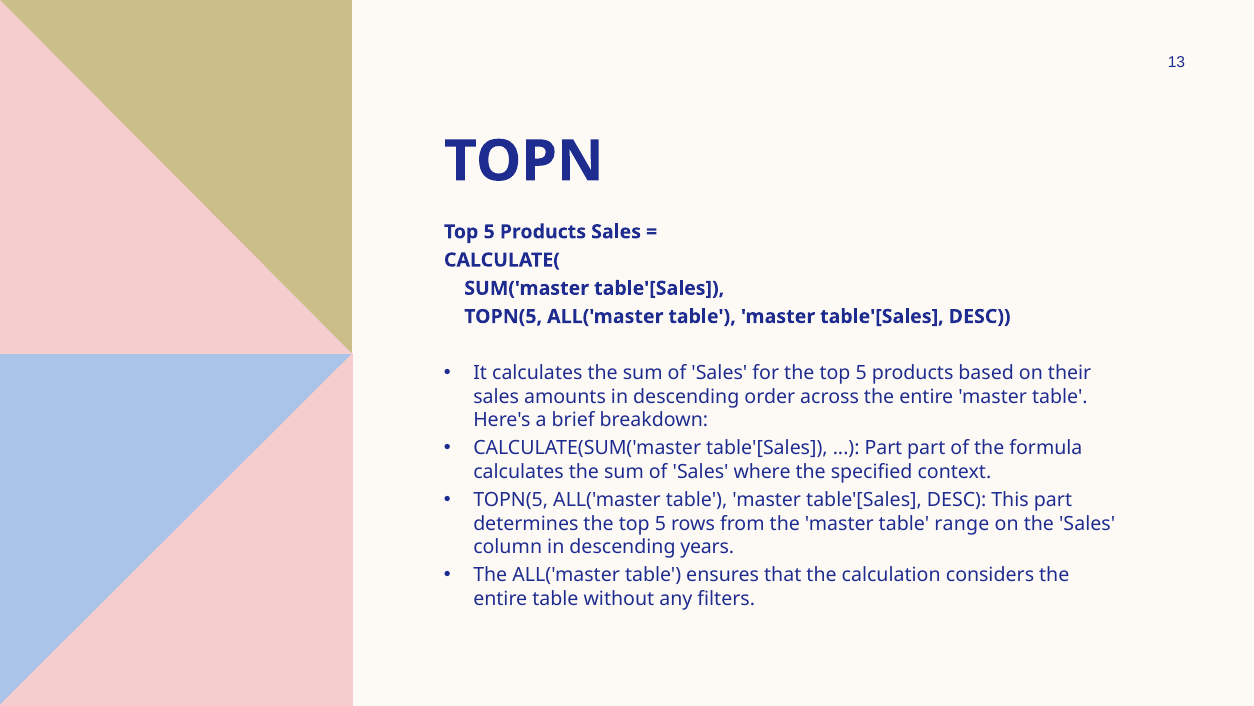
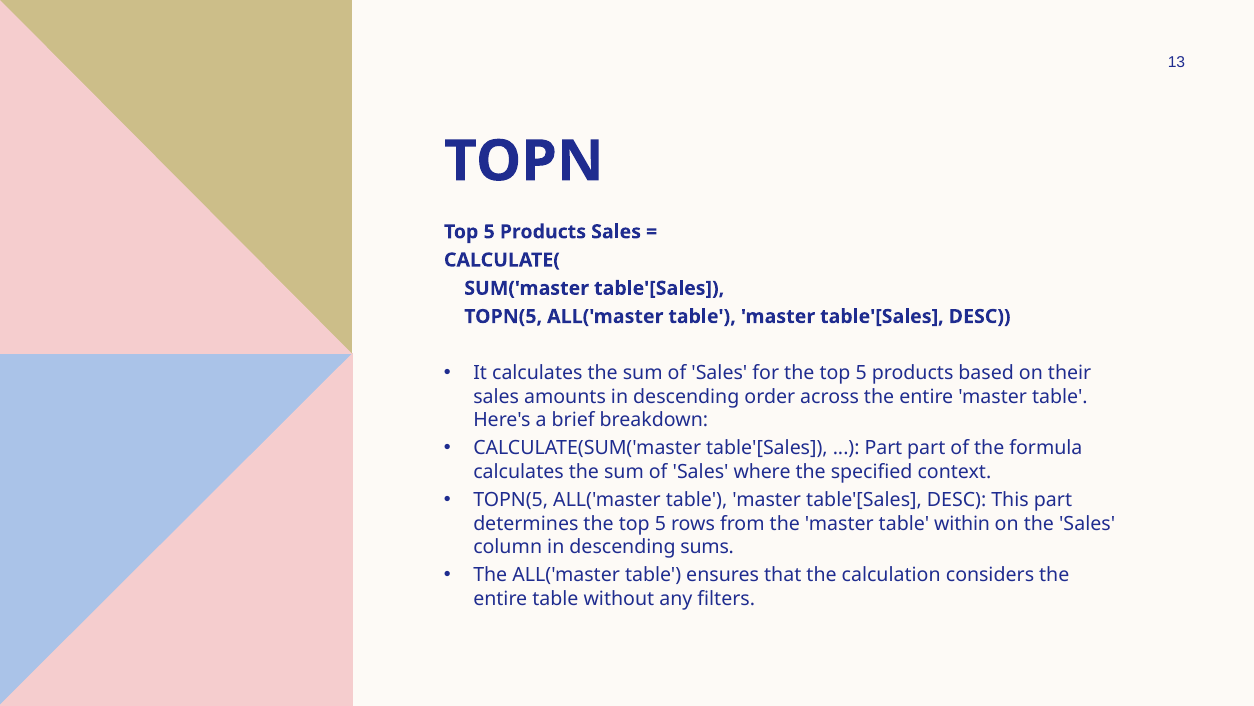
range: range -> within
years: years -> sums
